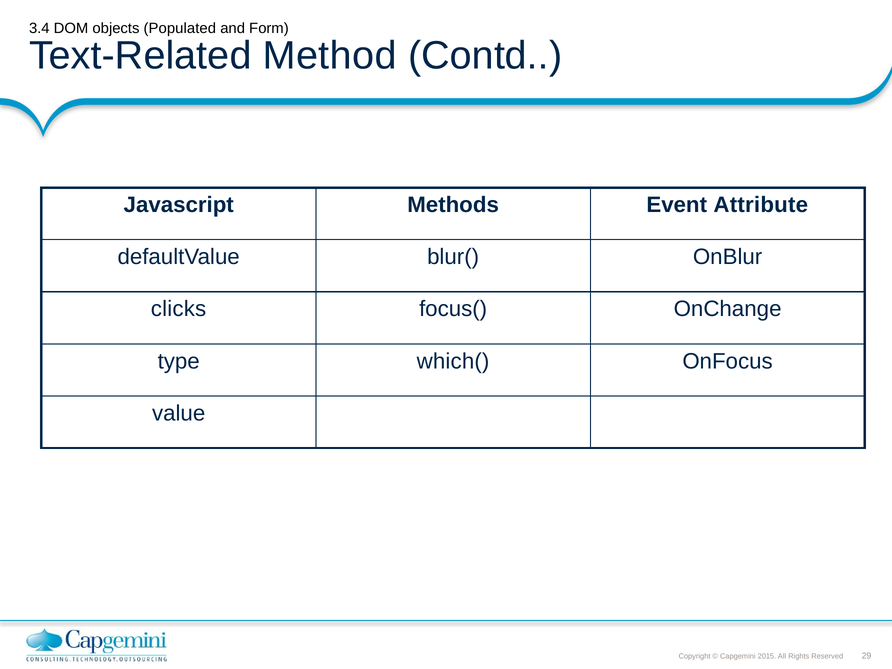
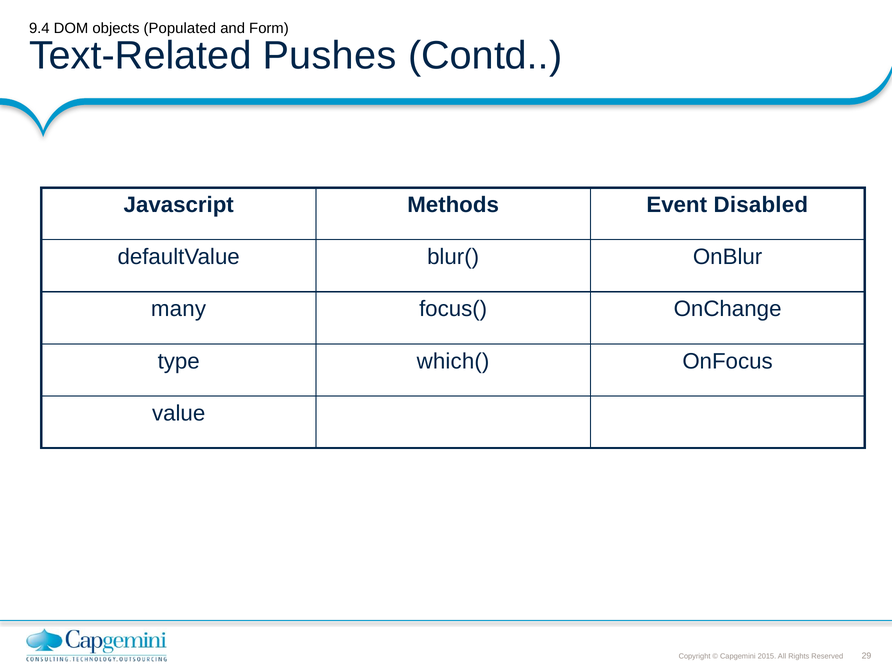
3.4: 3.4 -> 9.4
Method: Method -> Pushes
Attribute: Attribute -> Disabled
clicks: clicks -> many
